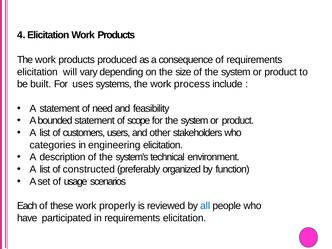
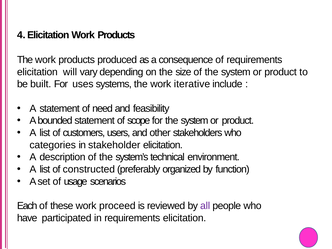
process: process -> iterative
engineering: engineering -> stakeholder
properly: properly -> proceed
all colour: blue -> purple
